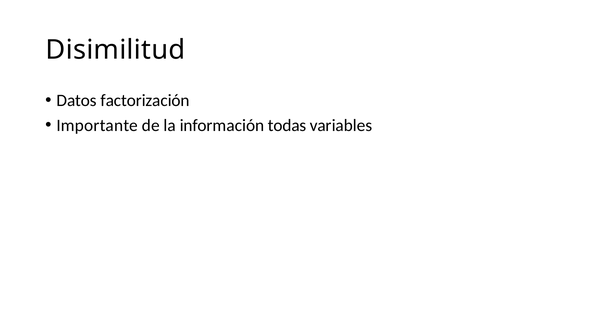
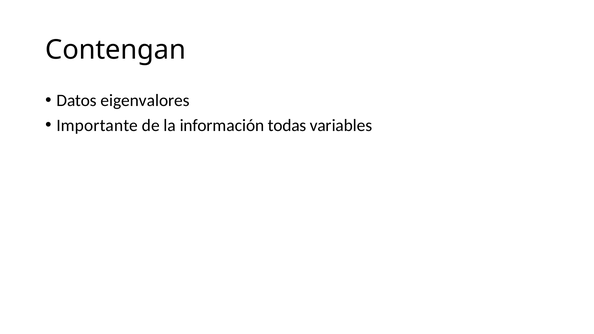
Disimilitud: Disimilitud -> Contengan
factorización: factorización -> eigenvalores
